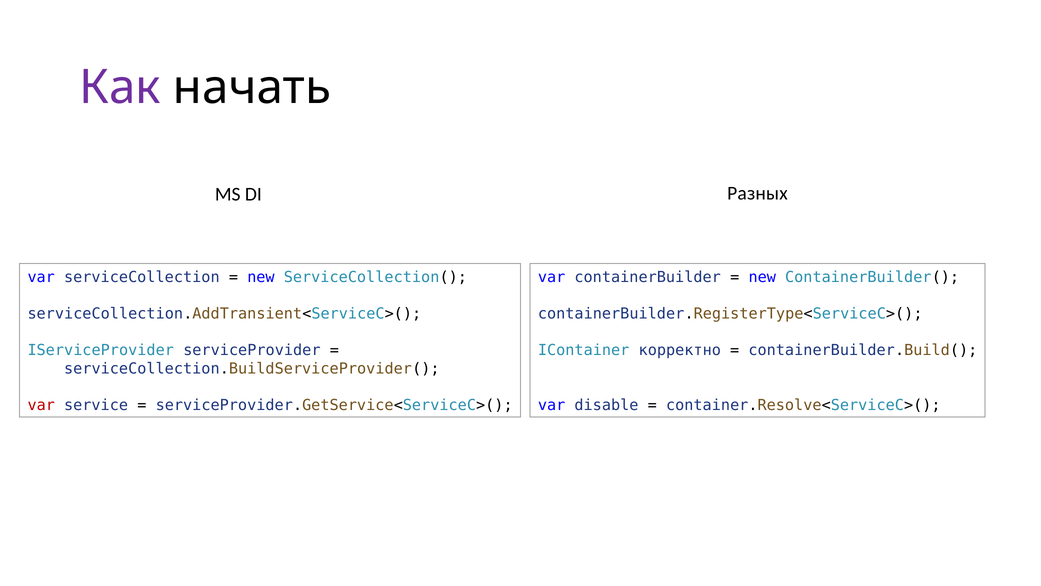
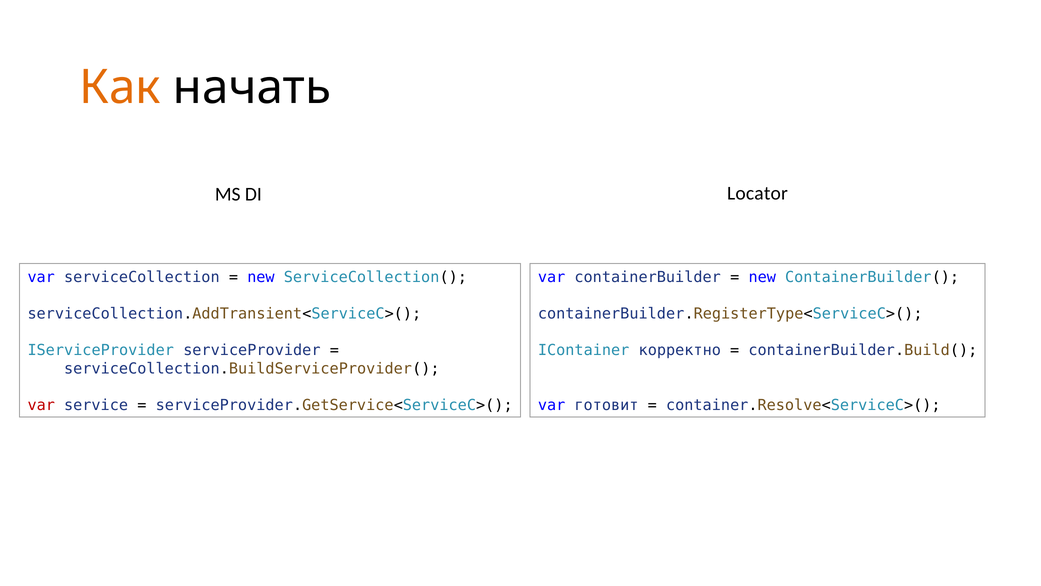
Как colour: purple -> orange
Разных: Разных -> Locator
disable: disable -> готовит
